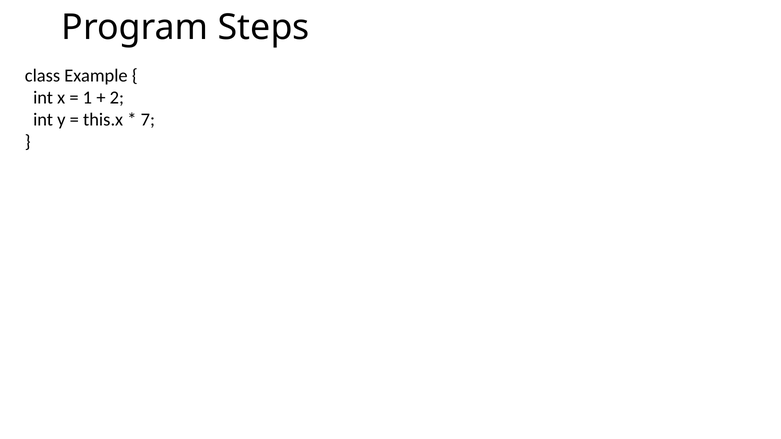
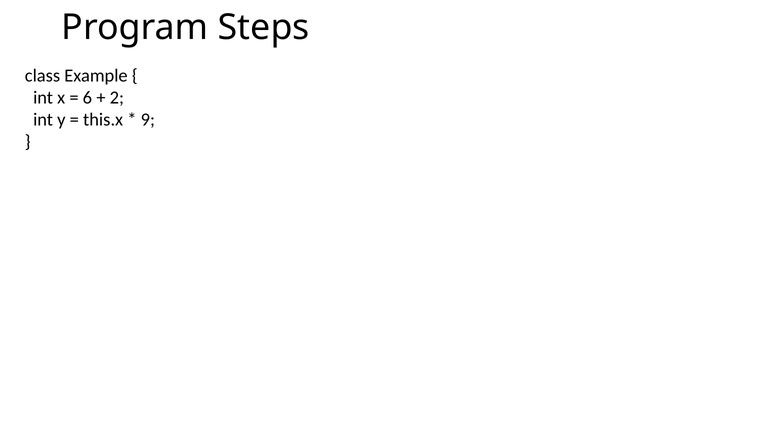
1: 1 -> 6
7: 7 -> 9
